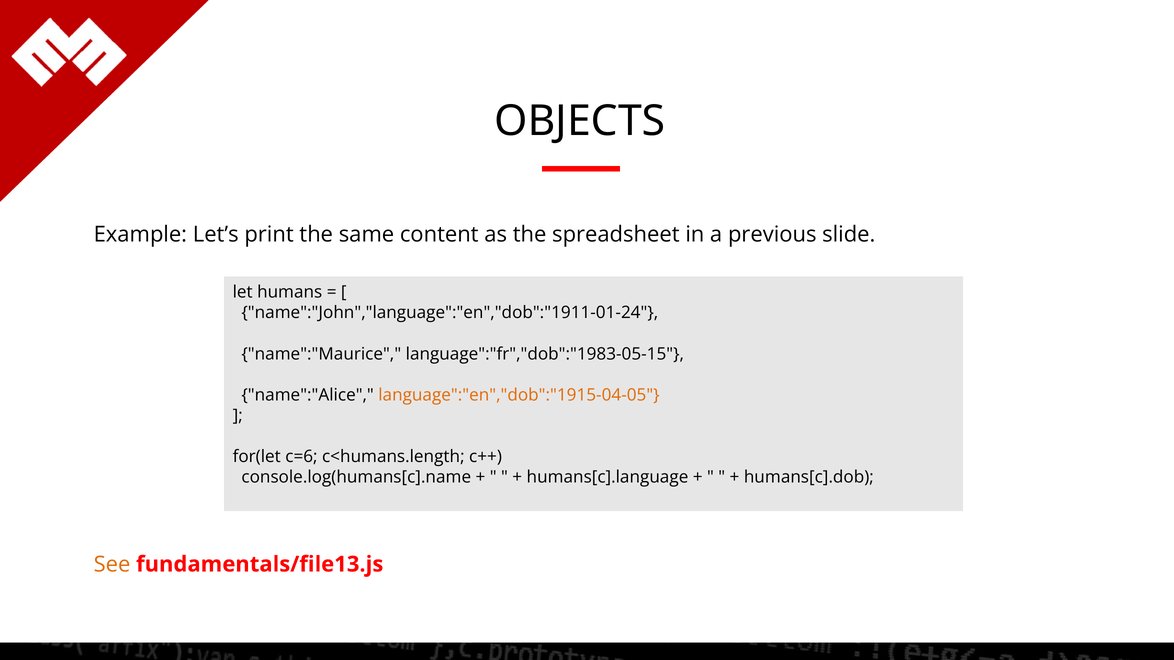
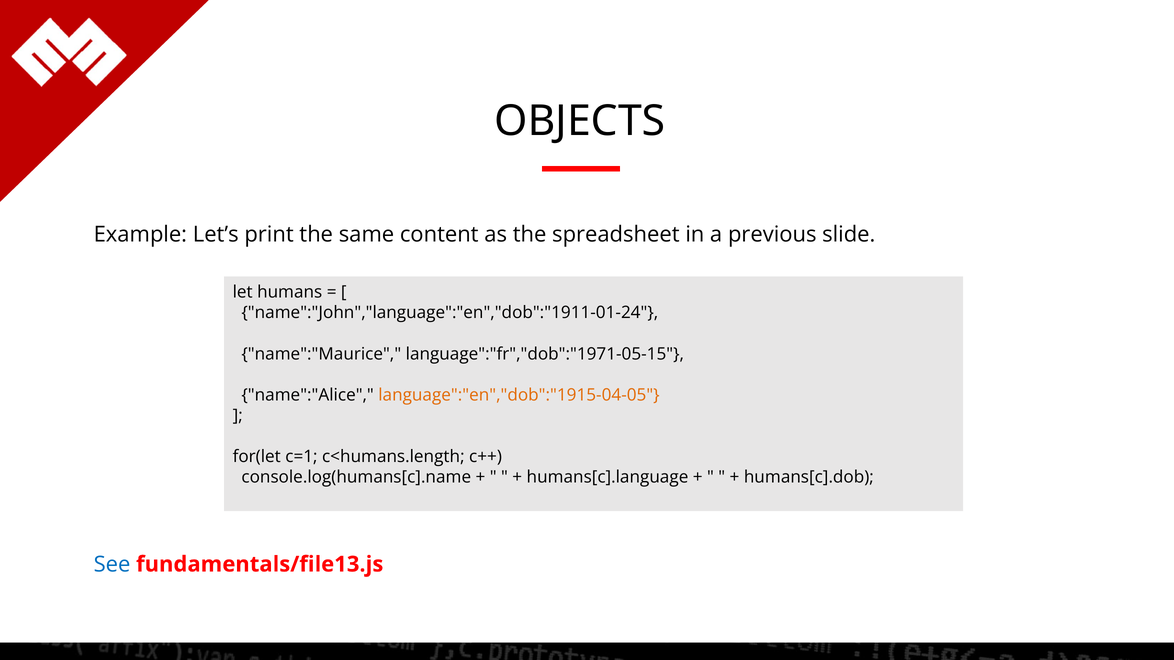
language":"fr","dob":"1983-05-15: language":"fr","dob":"1983-05-15 -> language":"fr","dob":"1971-05-15
c=6: c=6 -> c=1
See colour: orange -> blue
